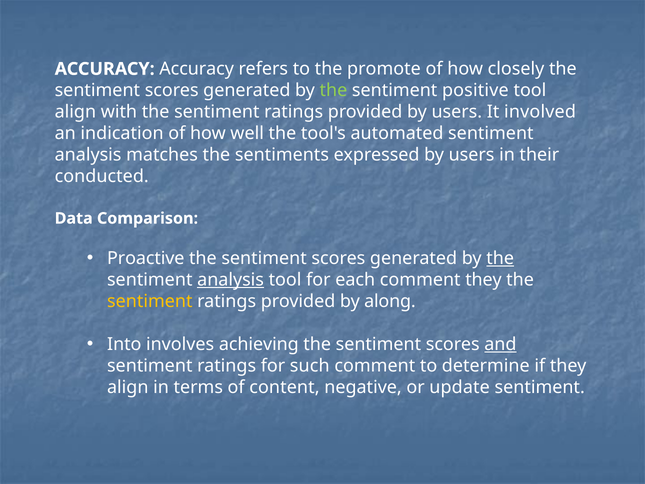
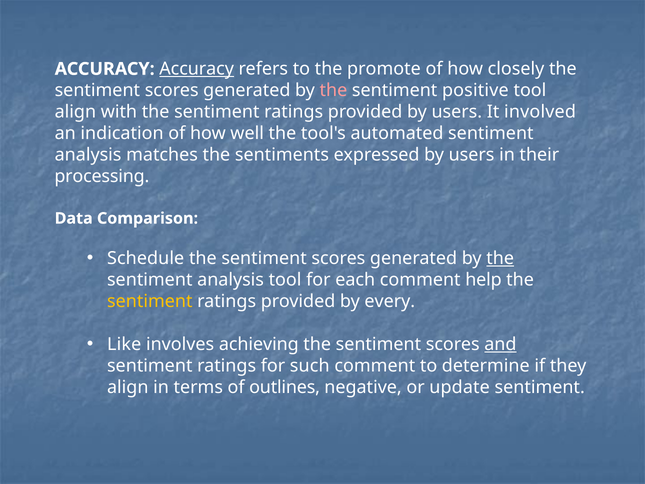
Accuracy at (197, 69) underline: none -> present
the at (333, 90) colour: light green -> pink
conducted: conducted -> processing
Proactive: Proactive -> Schedule
analysis at (231, 280) underline: present -> none
comment they: they -> help
along: along -> every
Into: Into -> Like
content: content -> outlines
